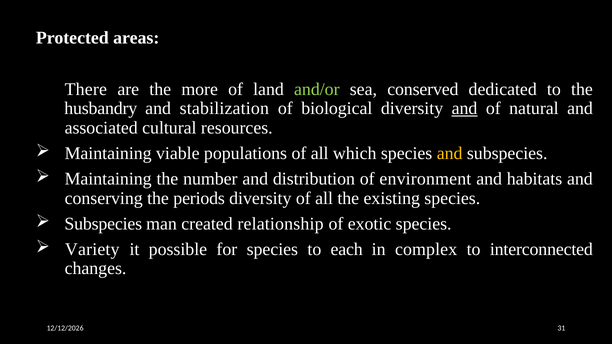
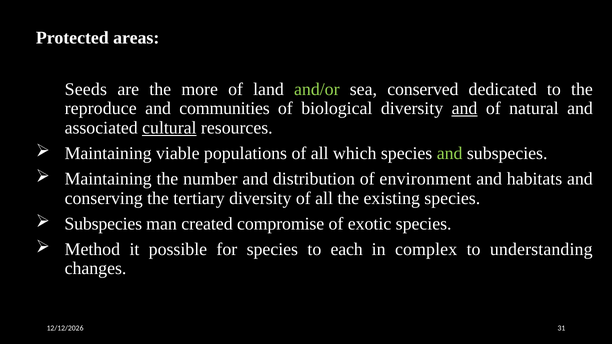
There: There -> Seeds
husbandry: husbandry -> reproduce
stabilization: stabilization -> communities
cultural underline: none -> present
and at (450, 153) colour: yellow -> light green
periods: periods -> tertiary
relationship: relationship -> compromise
Variety: Variety -> Method
interconnected: interconnected -> understanding
